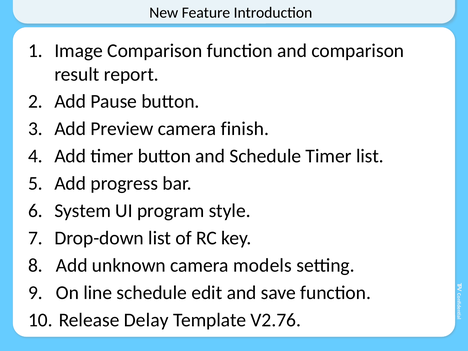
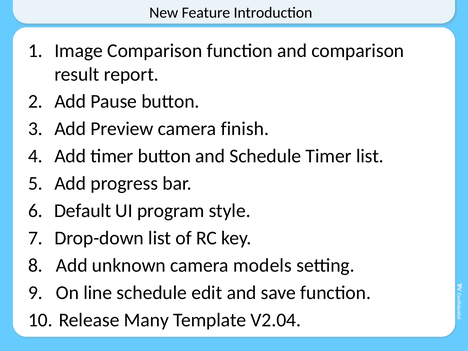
System: System -> Default
Delay: Delay -> Many
V2.76: V2.76 -> V2.04
